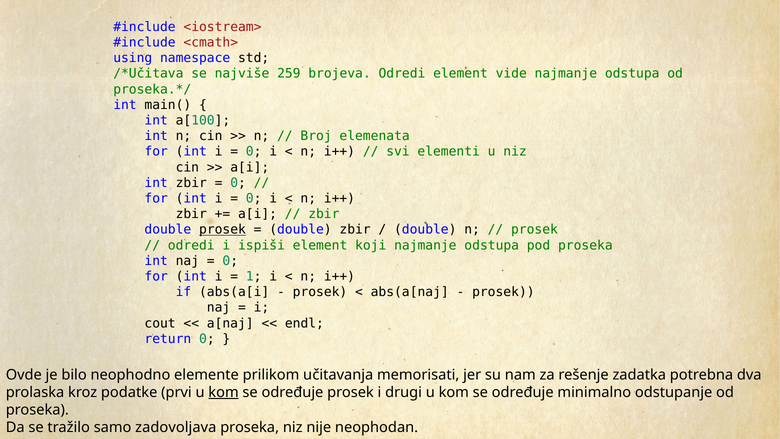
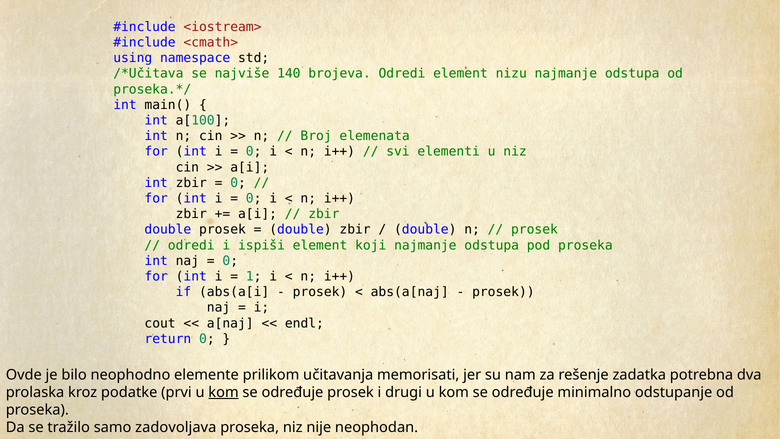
259: 259 -> 140
vide: vide -> nizu
prosek at (222, 230) underline: present -> none
